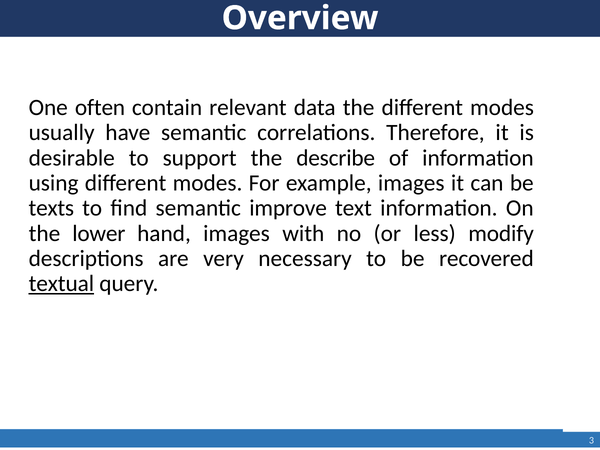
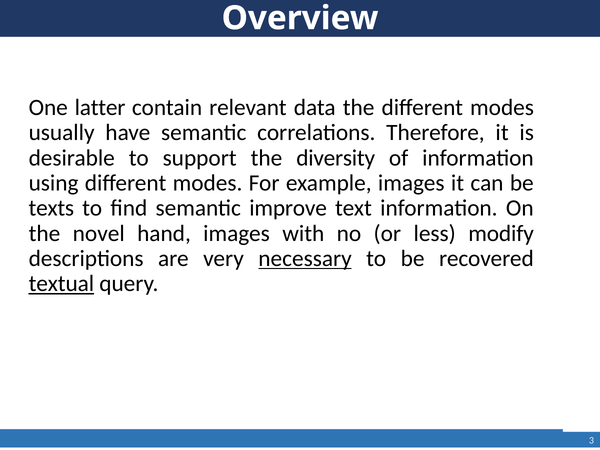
often: often -> latter
describe: describe -> diversity
lower: lower -> novel
necessary underline: none -> present
